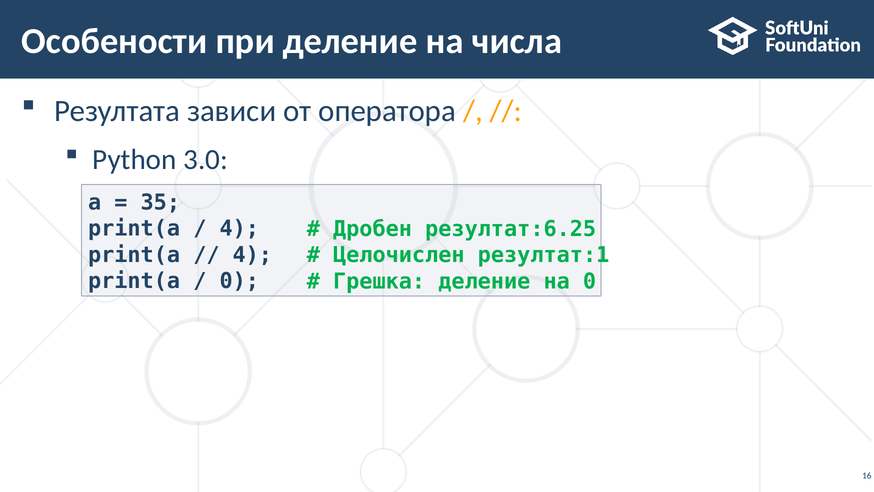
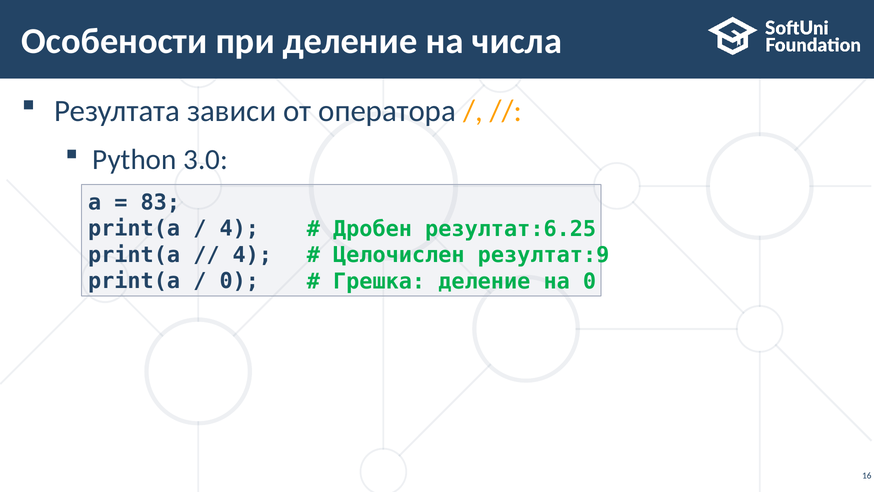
35: 35 -> 83
резултат:1: резултат:1 -> резултат:9
